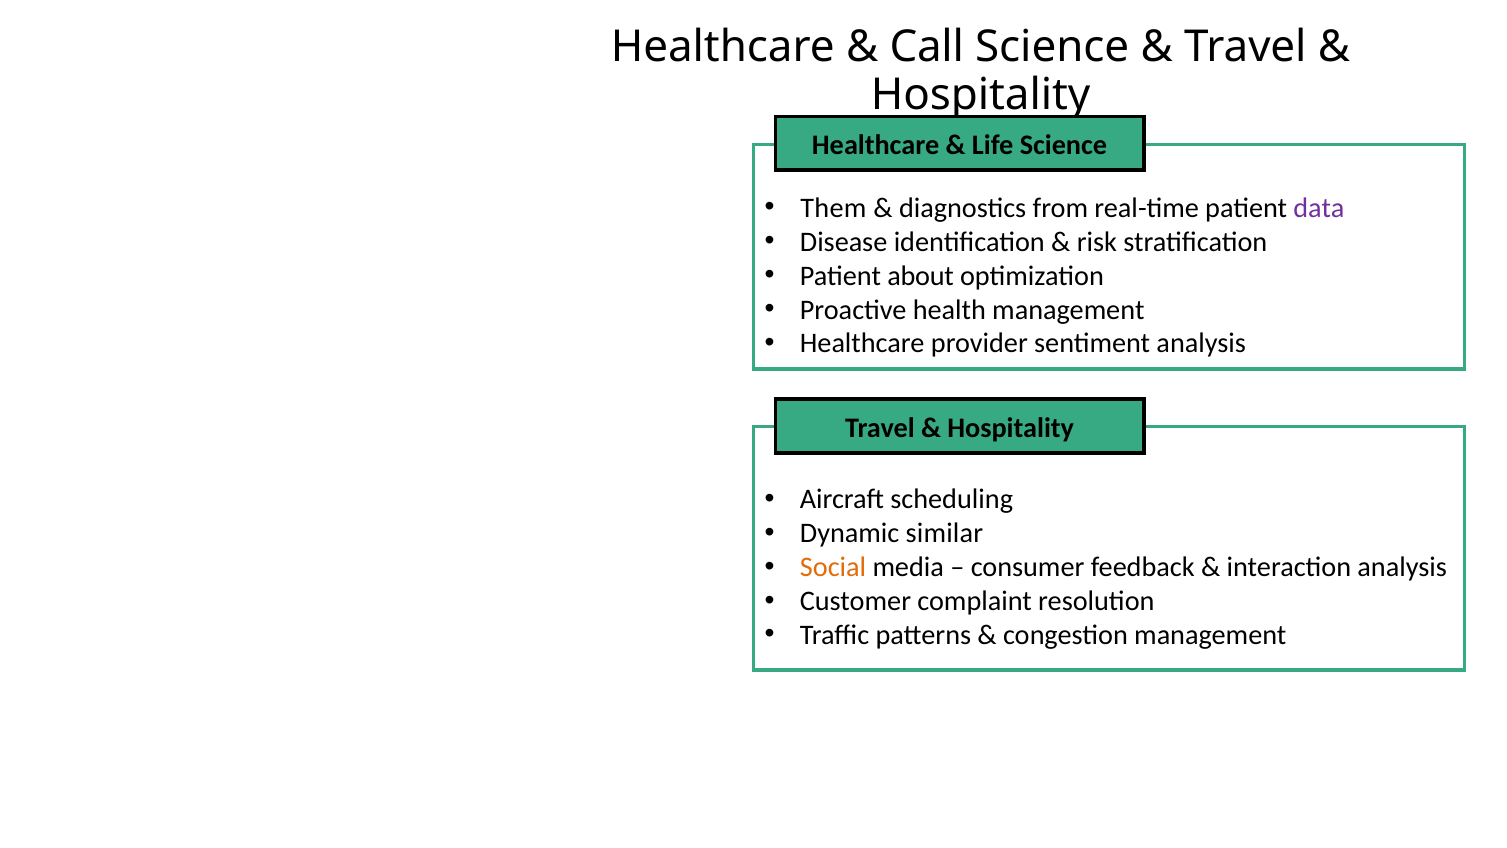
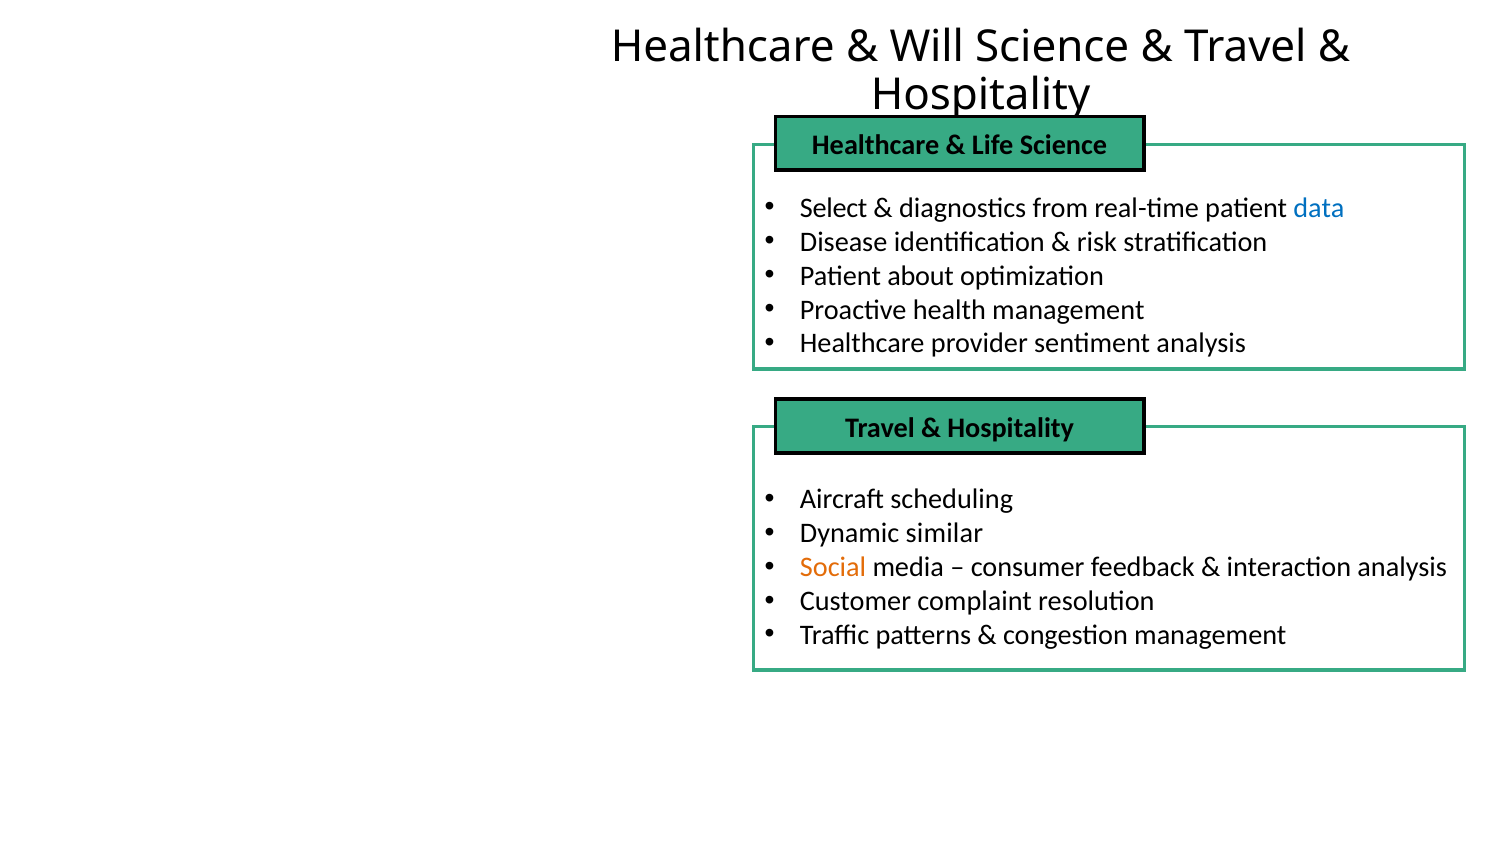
Call: Call -> Will
Them: Them -> Select
data colour: purple -> blue
